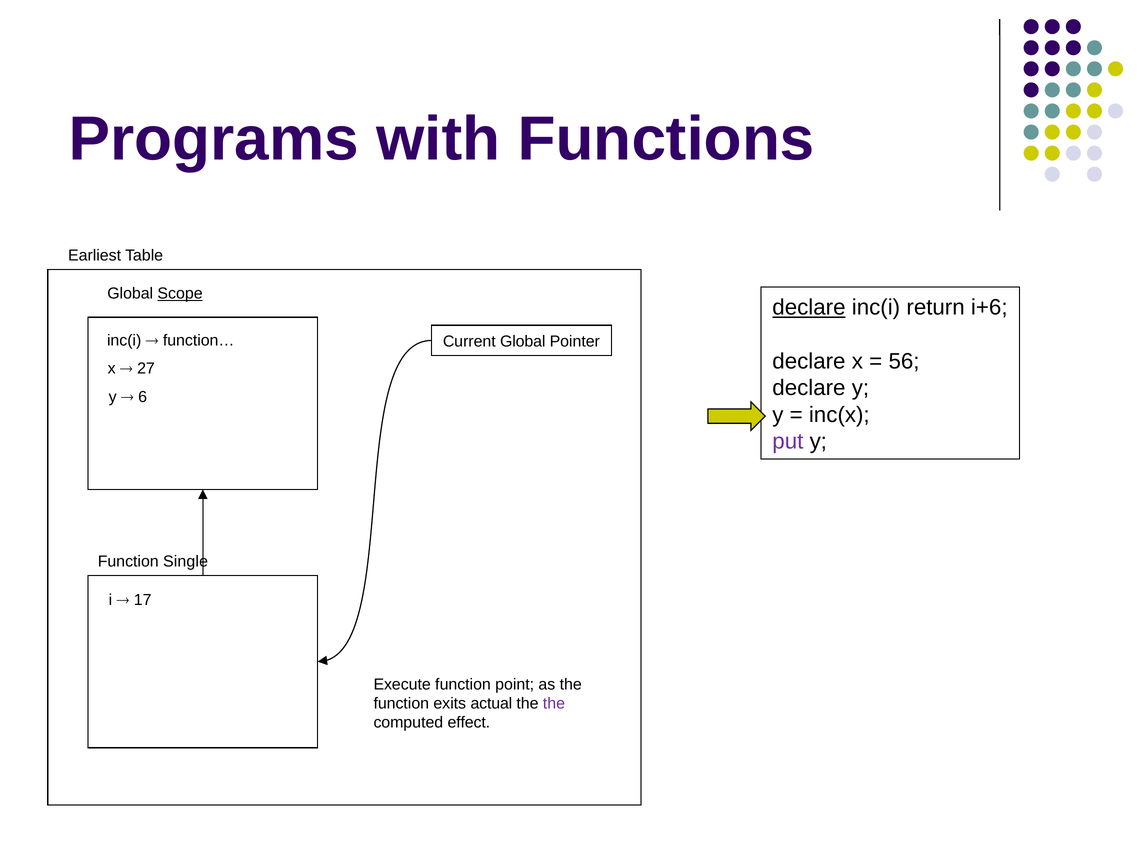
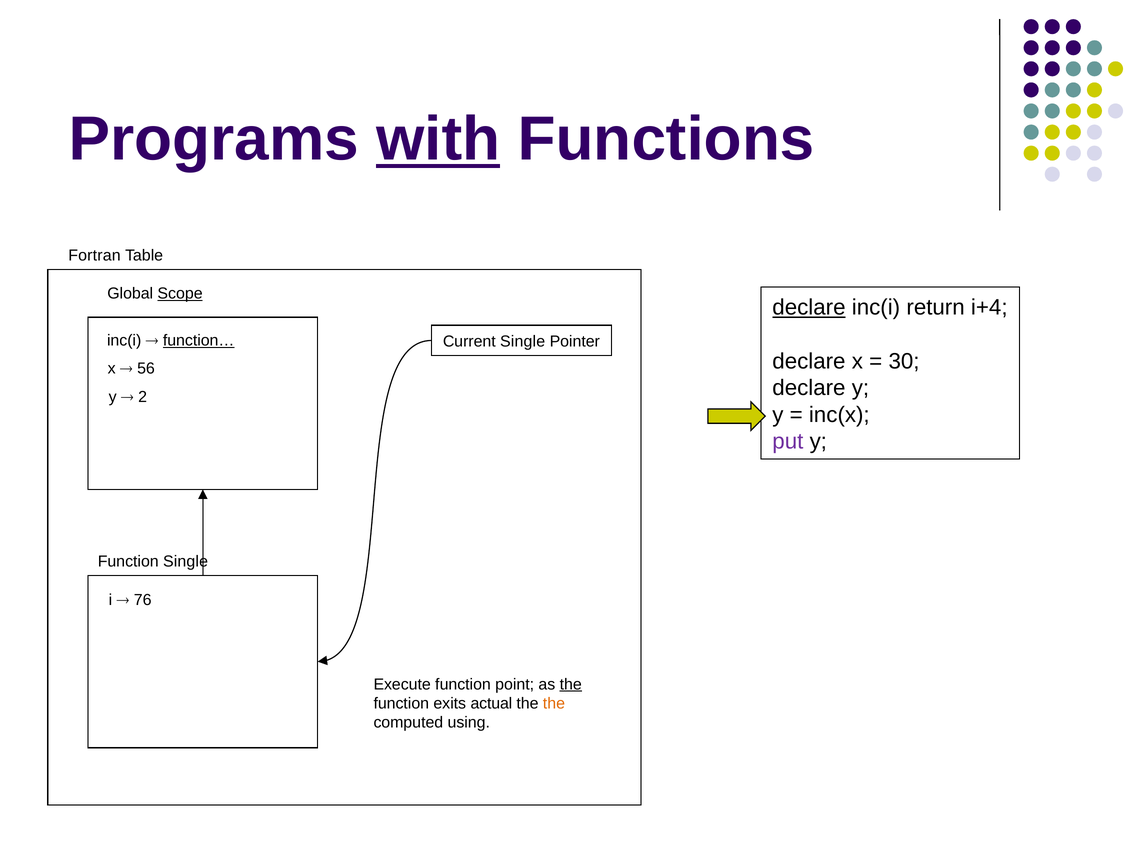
with underline: none -> present
Earliest: Earliest -> Fortran
i+6: i+6 -> i+4
function… underline: none -> present
Current Global: Global -> Single
56: 56 -> 30
27: 27 -> 56
6: 6 -> 2
17: 17 -> 76
the at (571, 684) underline: none -> present
the at (554, 704) colour: purple -> orange
effect: effect -> using
